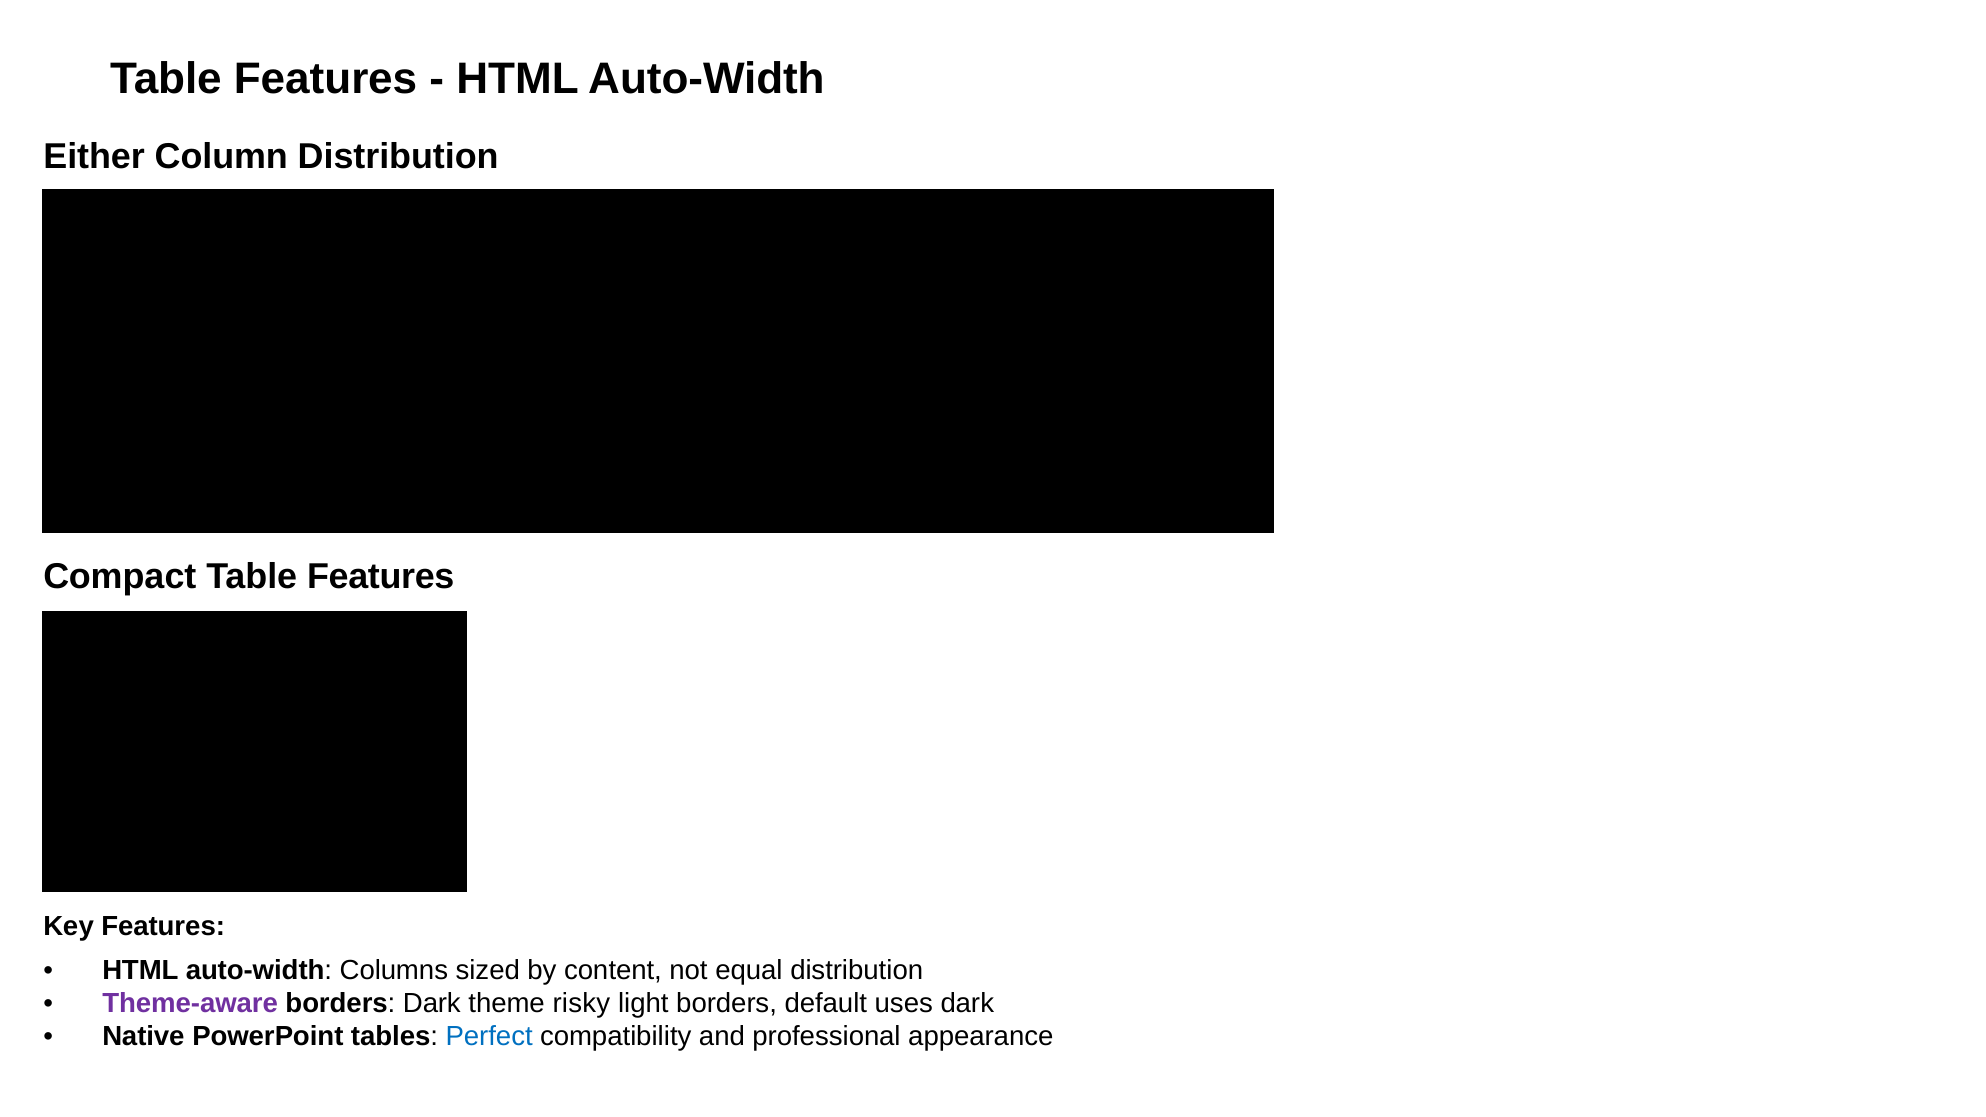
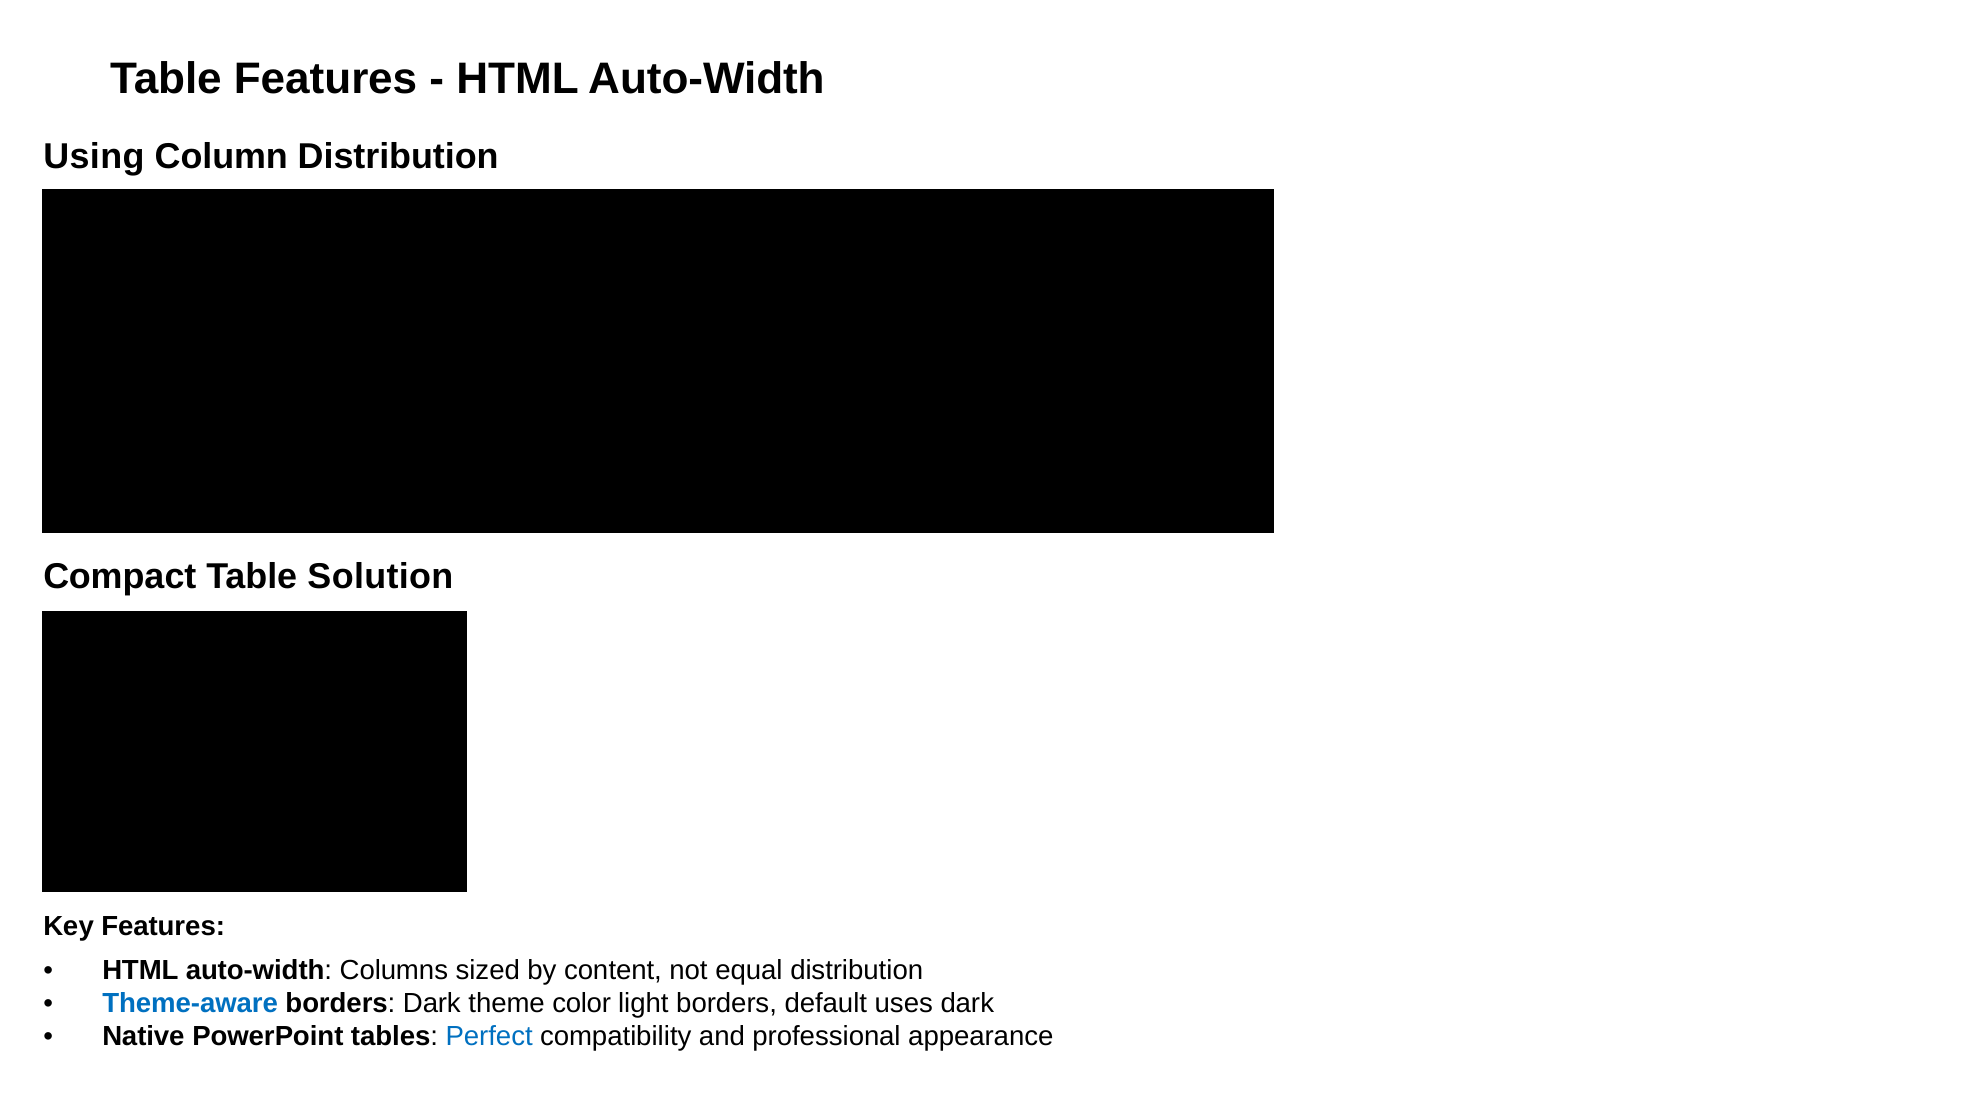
Either: Either -> Using
Compact Table Features: Features -> Solution
Theme-aware colour: purple -> blue
risky: risky -> color
